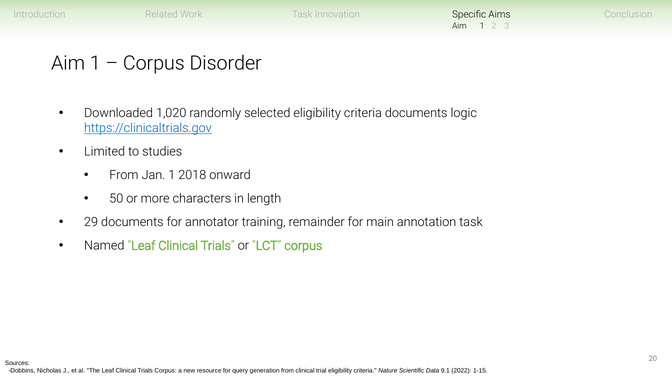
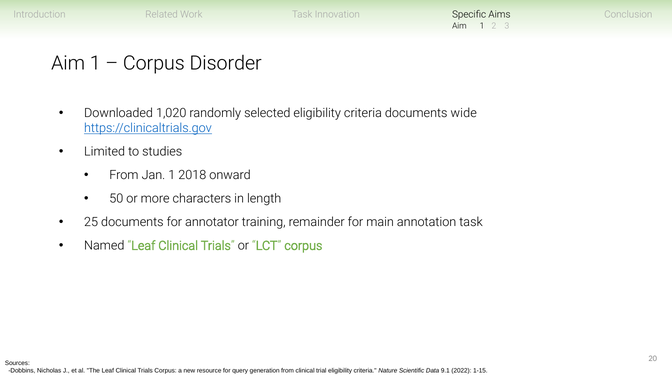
logic: logic -> wide
29: 29 -> 25
